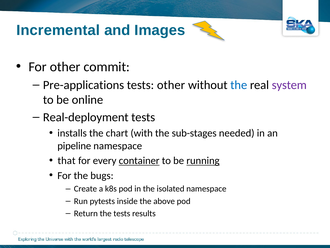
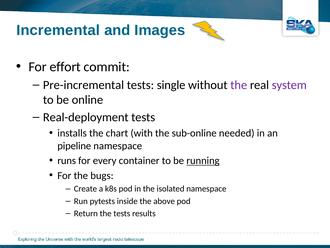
For other: other -> effort
Pre-applications: Pre-applications -> Pre-incremental
tests other: other -> single
the at (239, 85) colour: blue -> purple
sub-stages: sub-stages -> sub-online
that: that -> runs
container underline: present -> none
